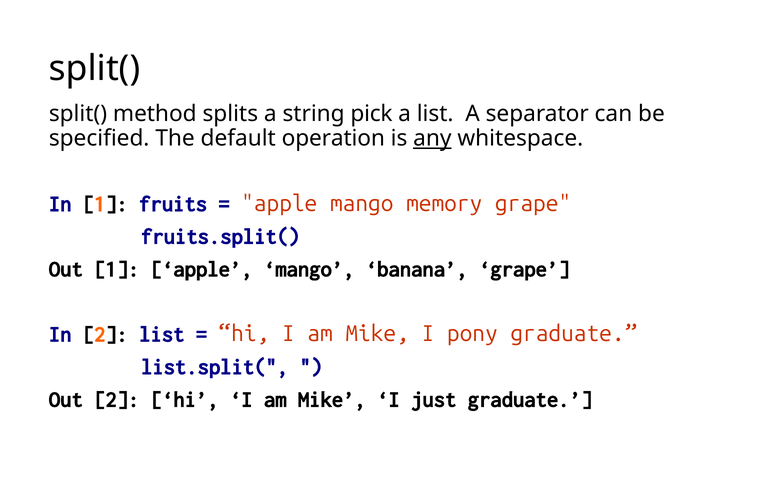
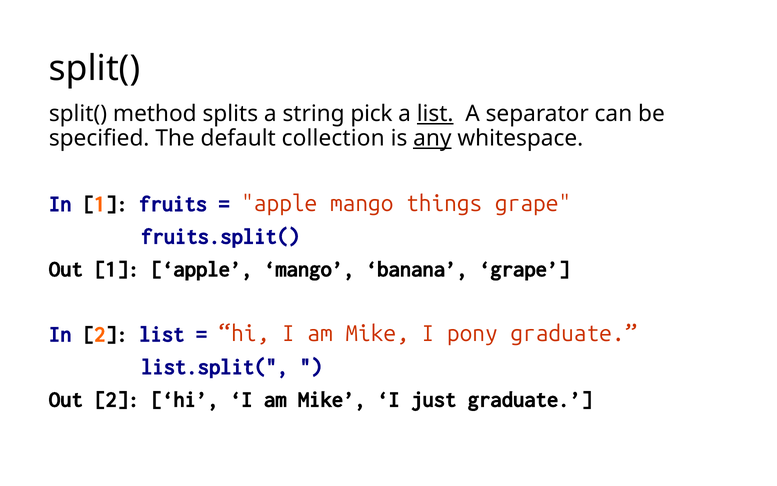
list at (435, 114) underline: none -> present
operation: operation -> collection
memory: memory -> things
